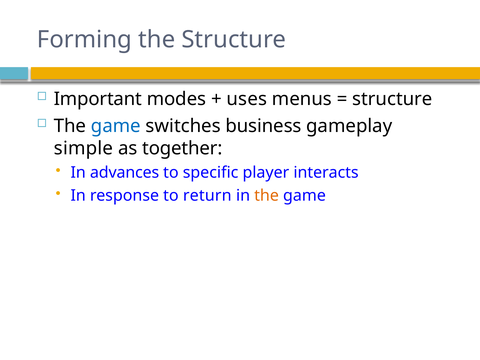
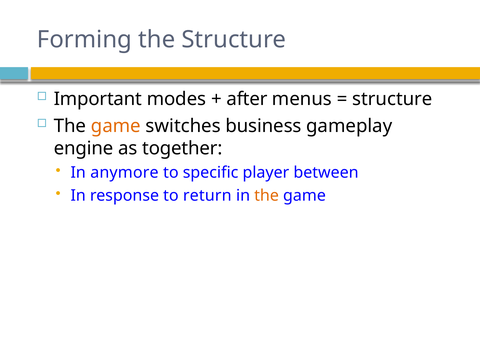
uses: uses -> after
game at (116, 126) colour: blue -> orange
simple: simple -> engine
advances: advances -> anymore
interacts: interacts -> between
